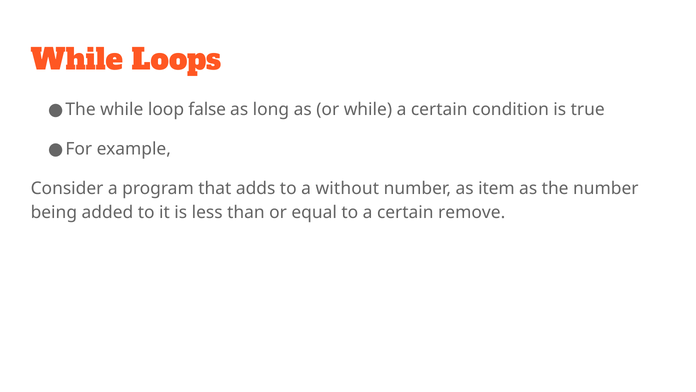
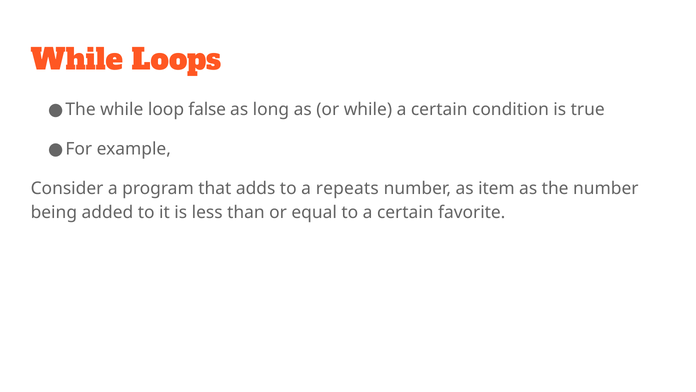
without: without -> repeats
remove: remove -> favorite
